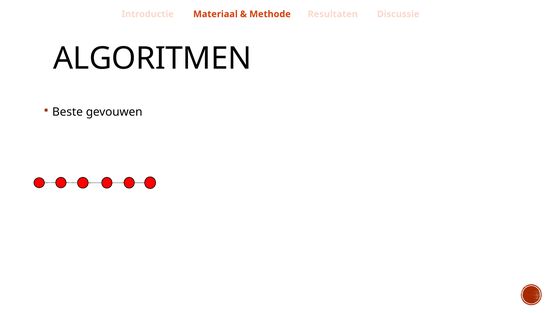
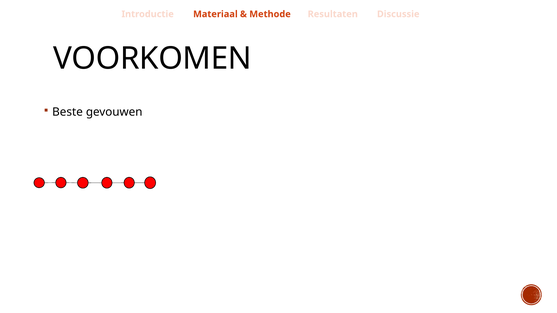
ALGORITMEN: ALGORITMEN -> VOORKOMEN
